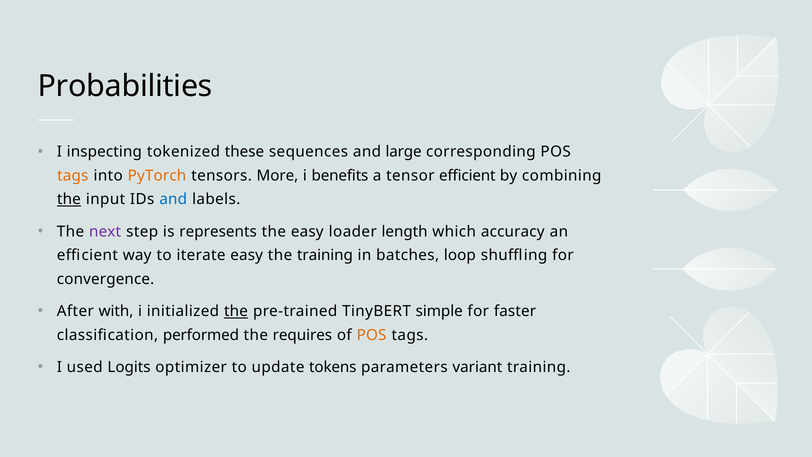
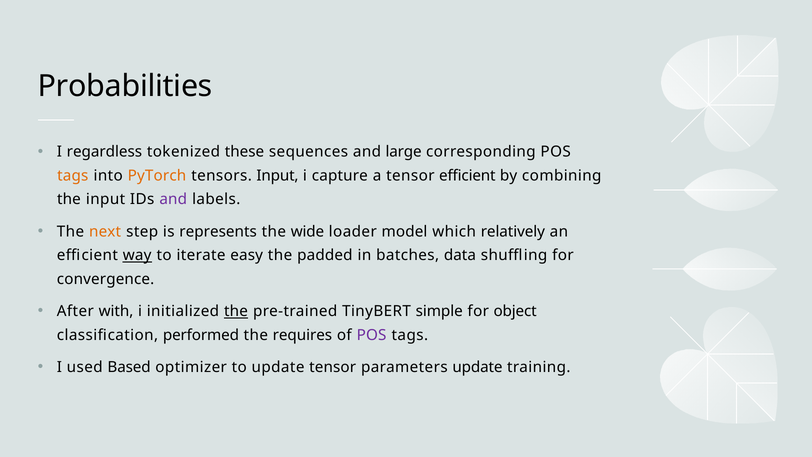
inspecting: inspecting -> regardless
tensors More: More -> Input
benefits: benefits -> capture
the at (69, 199) underline: present -> none
and at (173, 199) colour: blue -> purple
next colour: purple -> orange
the easy: easy -> wide
length: length -> model
accuracy: accuracy -> relatively
way underline: none -> present
the training: training -> padded
loop: loop -> data
faster: faster -> object
POS at (372, 335) colour: orange -> purple
Logits: Logits -> Based
update tokens: tokens -> tensor
parameters variant: variant -> update
